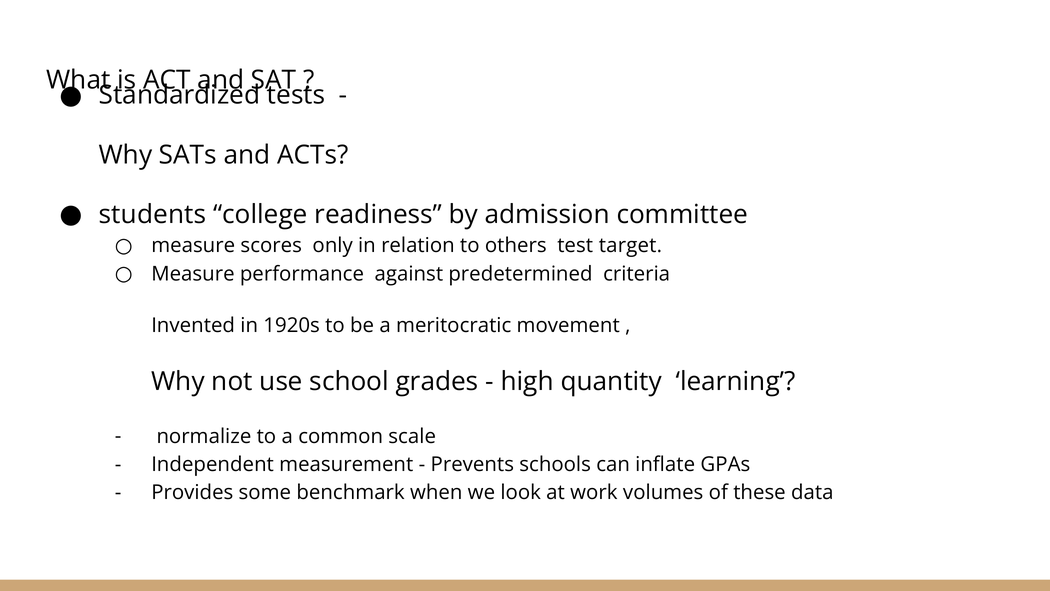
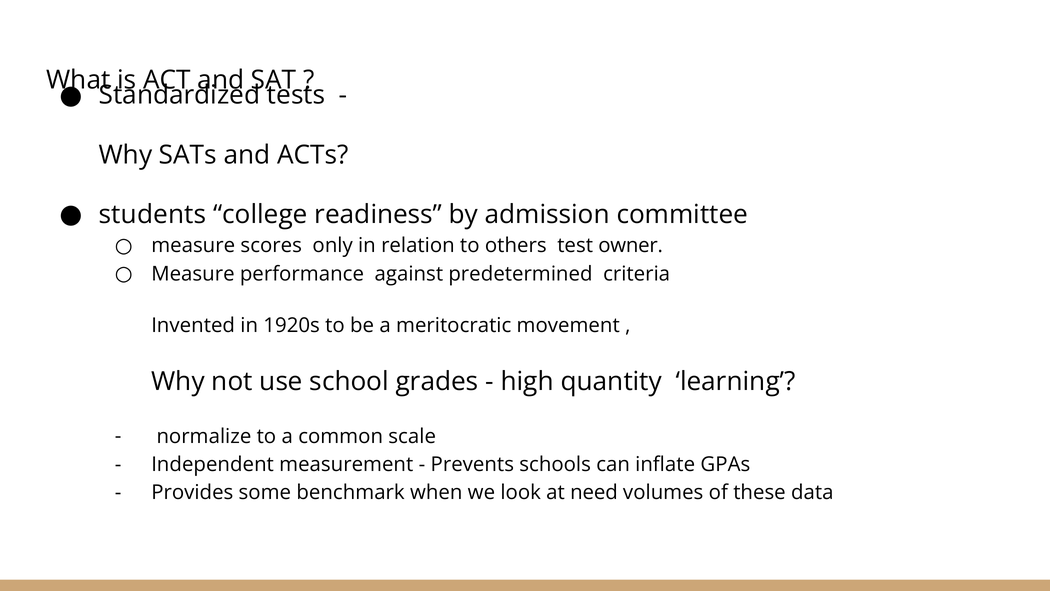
target: target -> owner
work: work -> need
